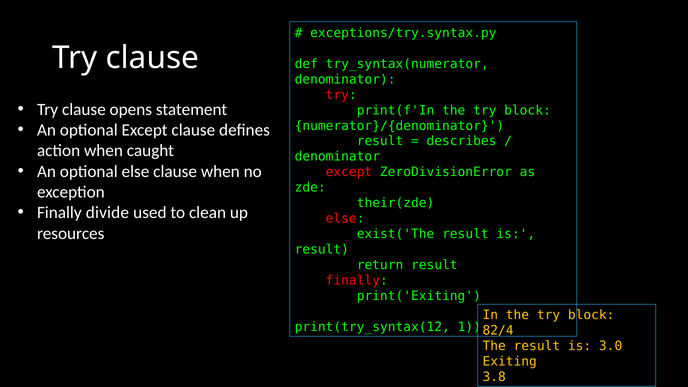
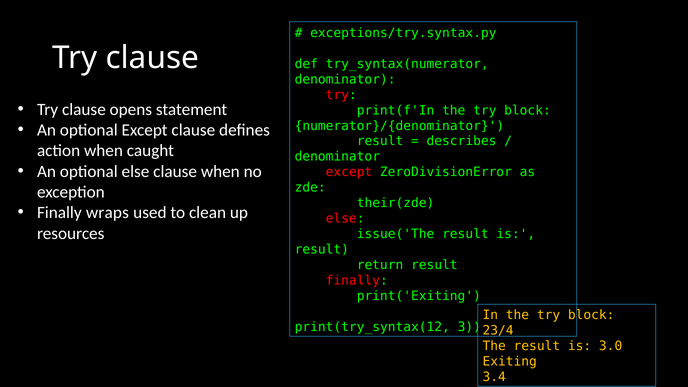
divide: divide -> wraps
exist('The: exist('The -> issue('The
1: 1 -> 3
82/4: 82/4 -> 23/4
3.8: 3.8 -> 3.4
